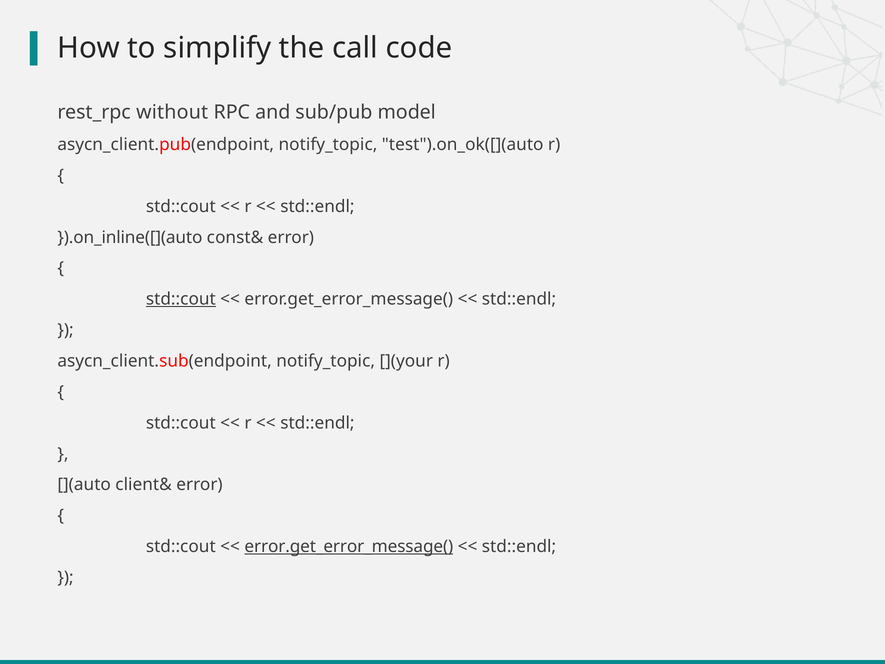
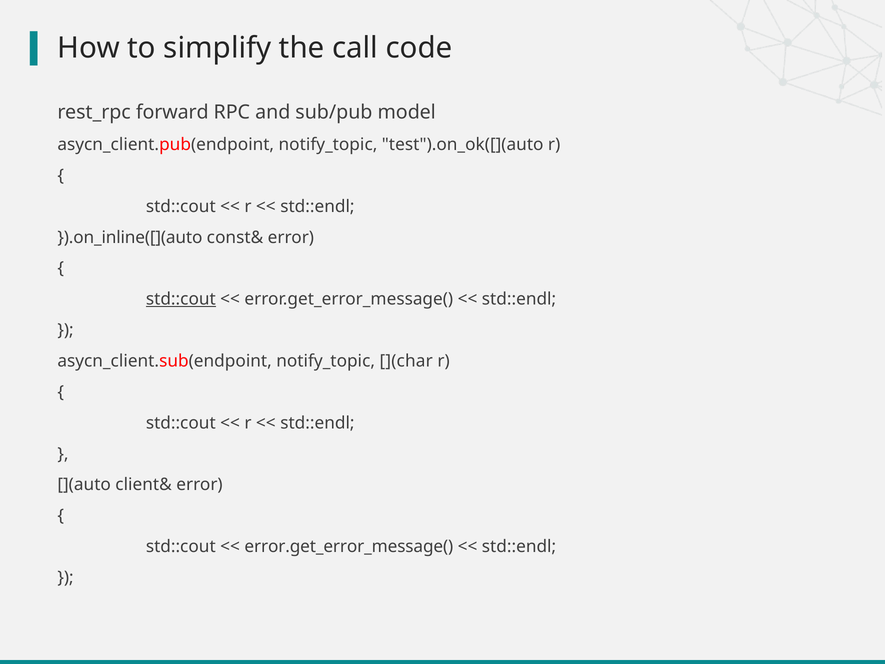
without: without -> forward
](your: ](your -> ](char
error.get_error_message( at (349, 546) underline: present -> none
